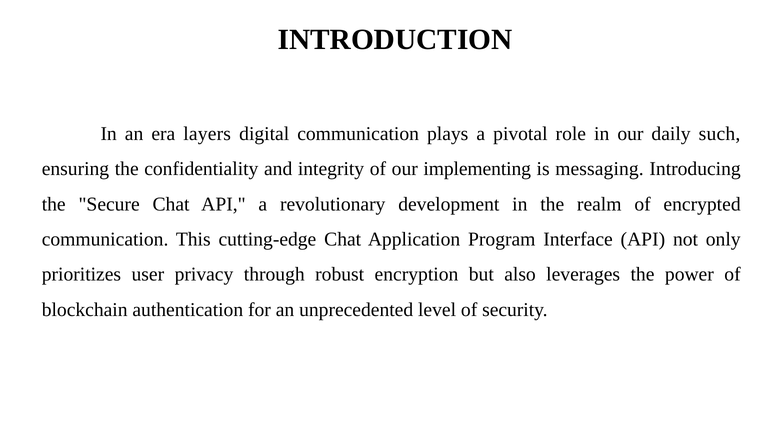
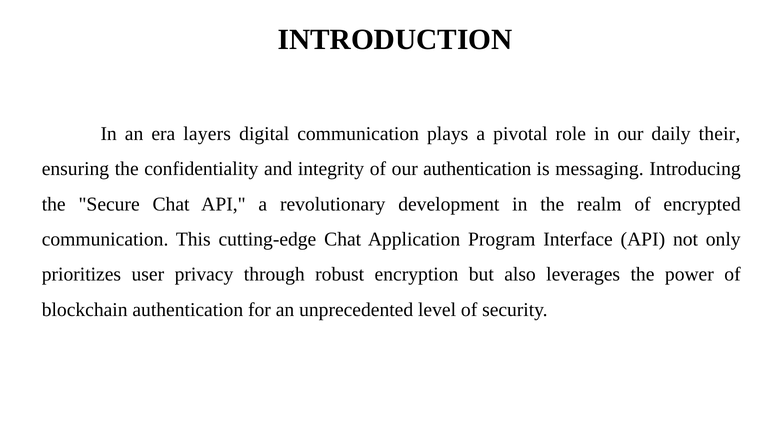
such: such -> their
our implementing: implementing -> authentication
